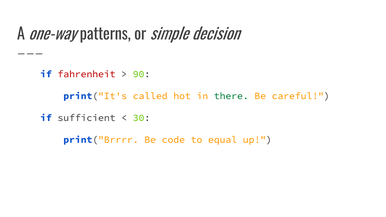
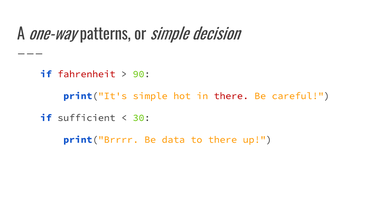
print("It's called: called -> simple
there at (231, 96) colour: green -> red
code: code -> data
to equal: equal -> there
